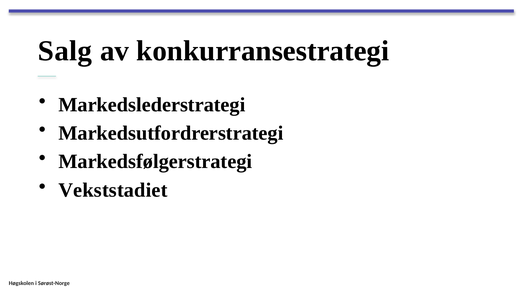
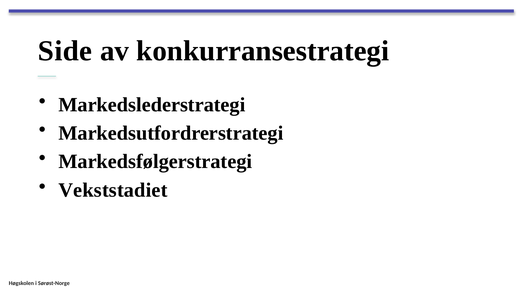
Salg: Salg -> Side
